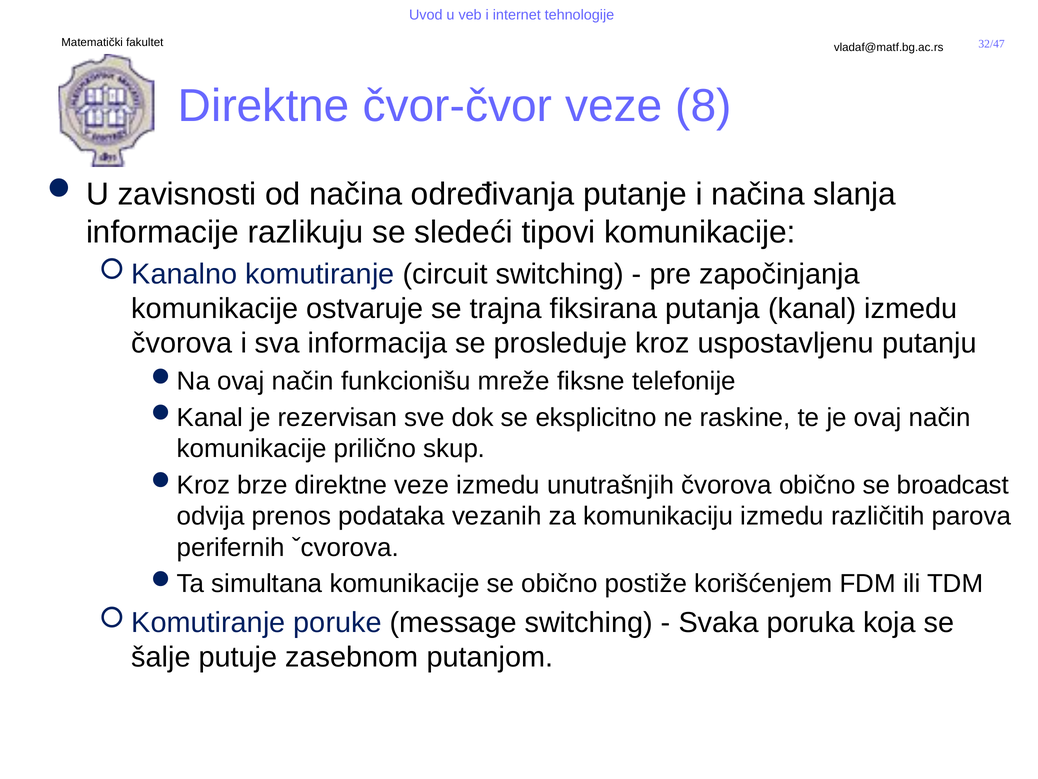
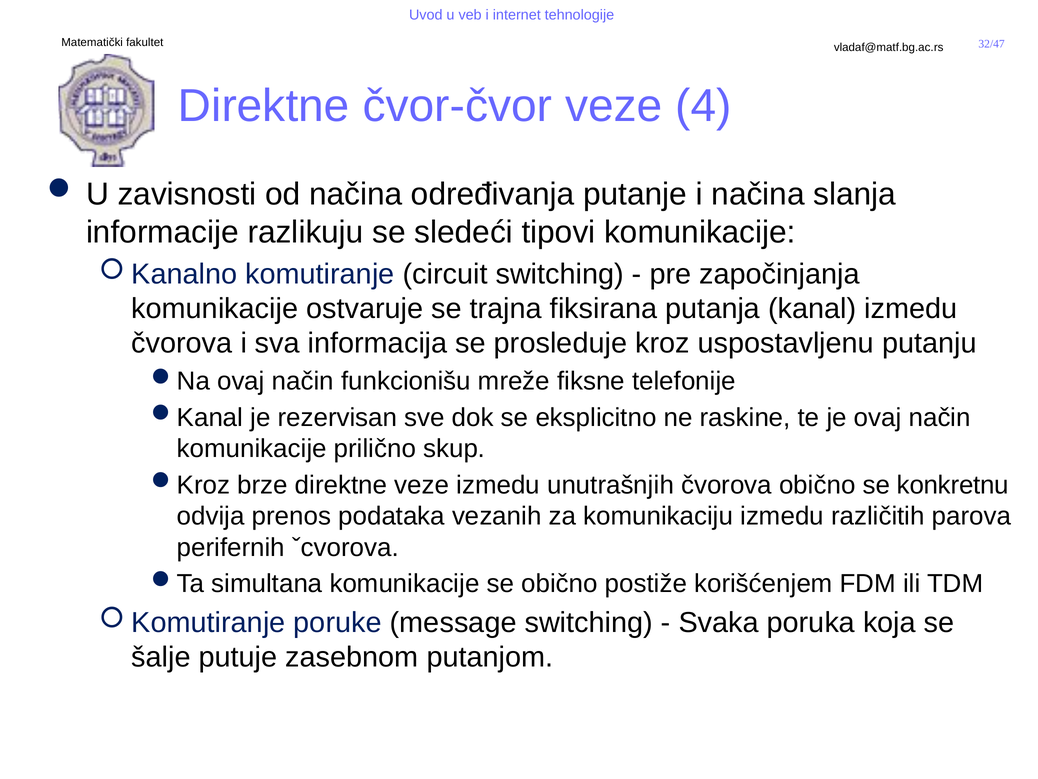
8: 8 -> 4
broadcast: broadcast -> konkretnu
